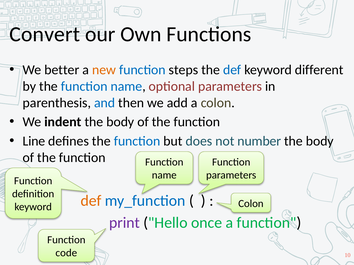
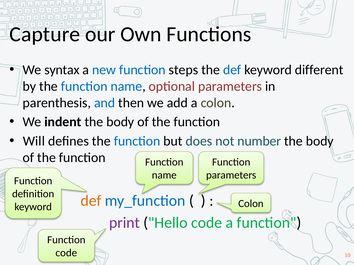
Convert: Convert -> Capture
better: better -> syntax
new colour: orange -> blue
Line: Line -> Will
Hello once: once -> code
